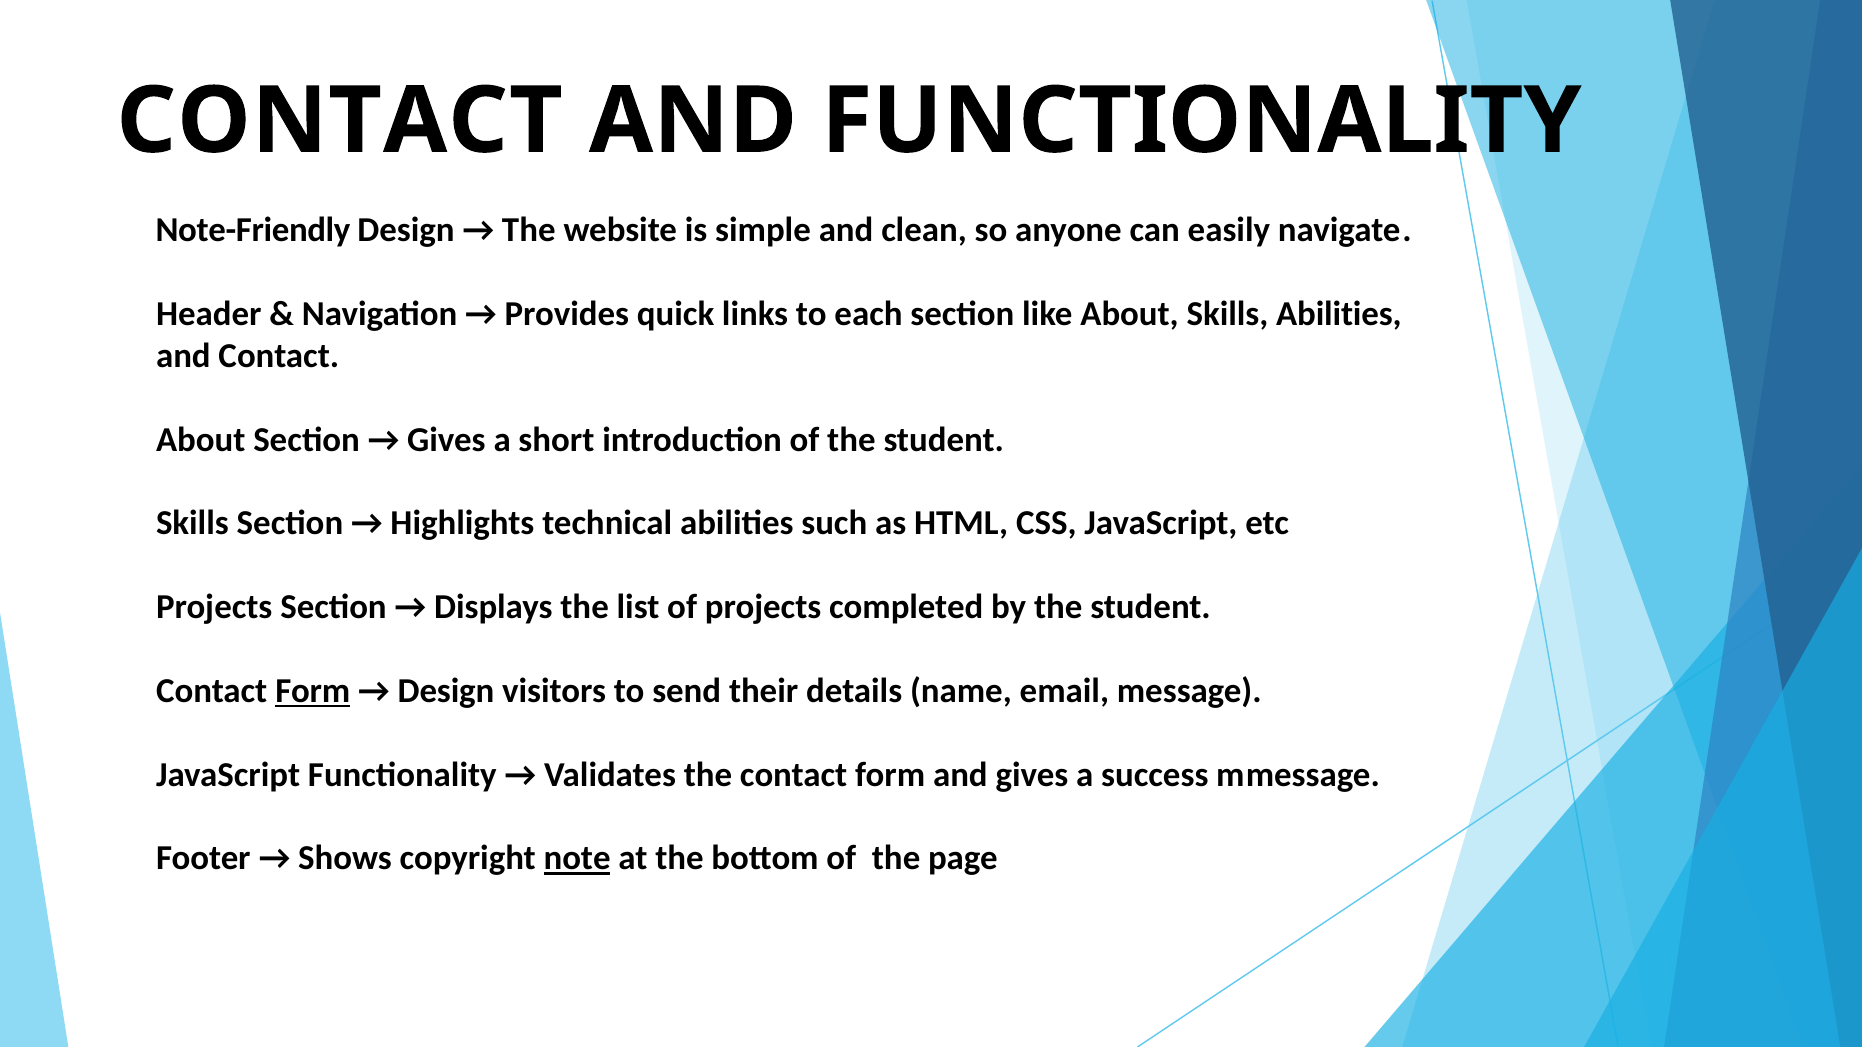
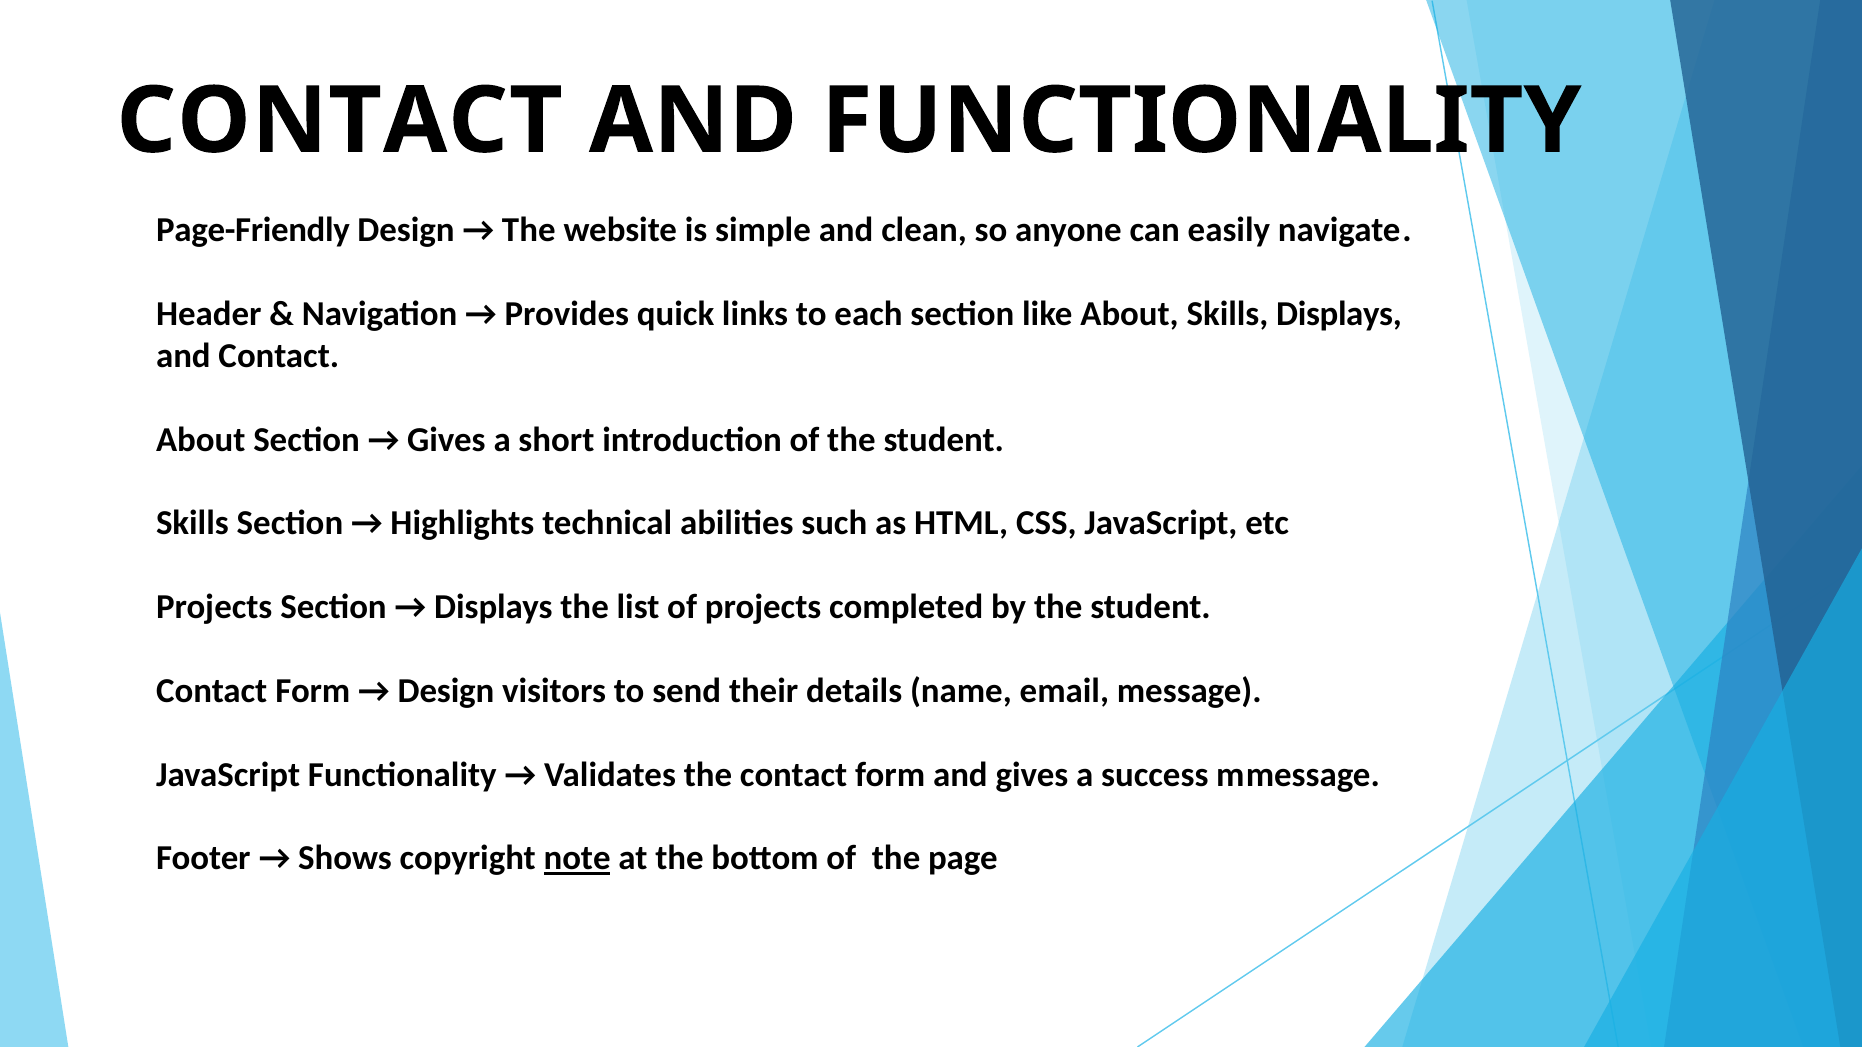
Note-Friendly: Note-Friendly -> Page-Friendly
Skills Abilities: Abilities -> Displays
Form at (313, 691) underline: present -> none
